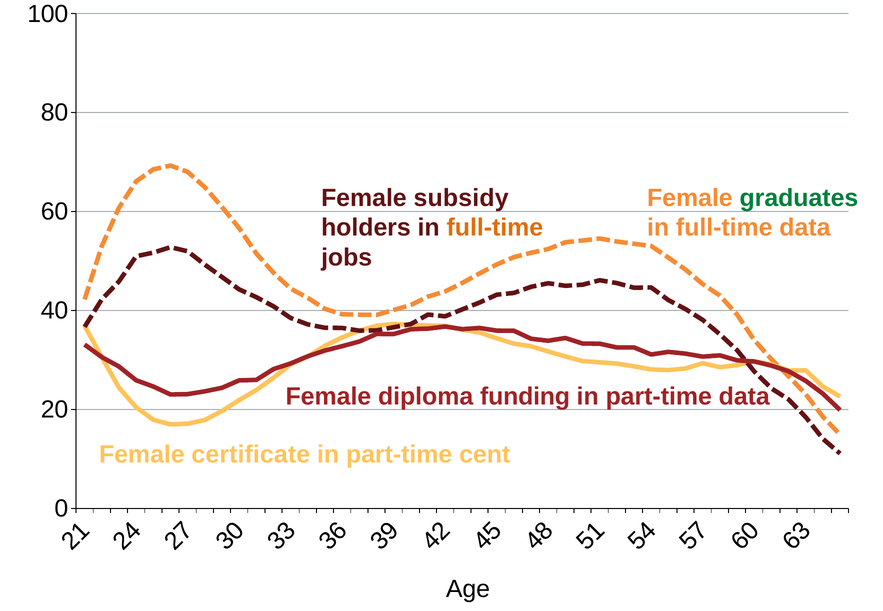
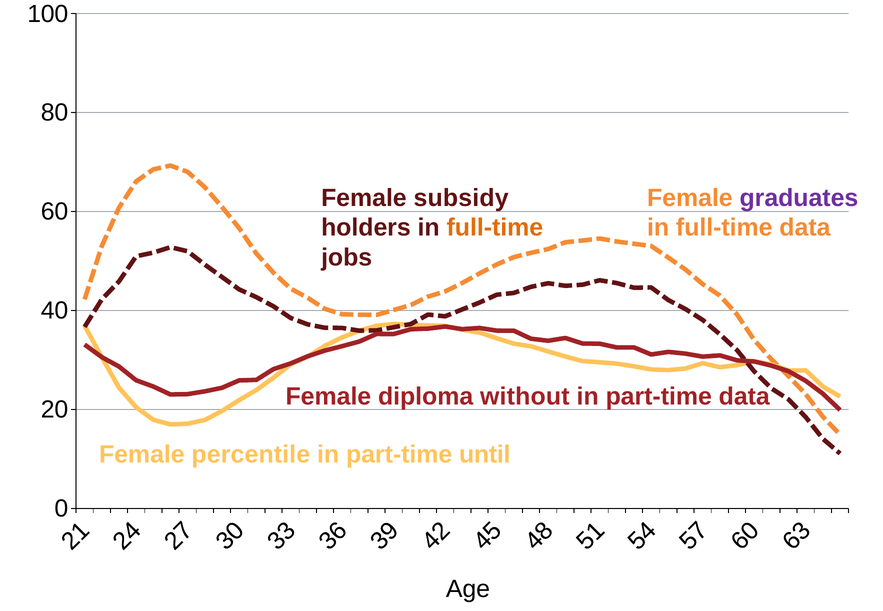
graduates colour: green -> purple
funding: funding -> without
certificate: certificate -> percentile
cent: cent -> until
